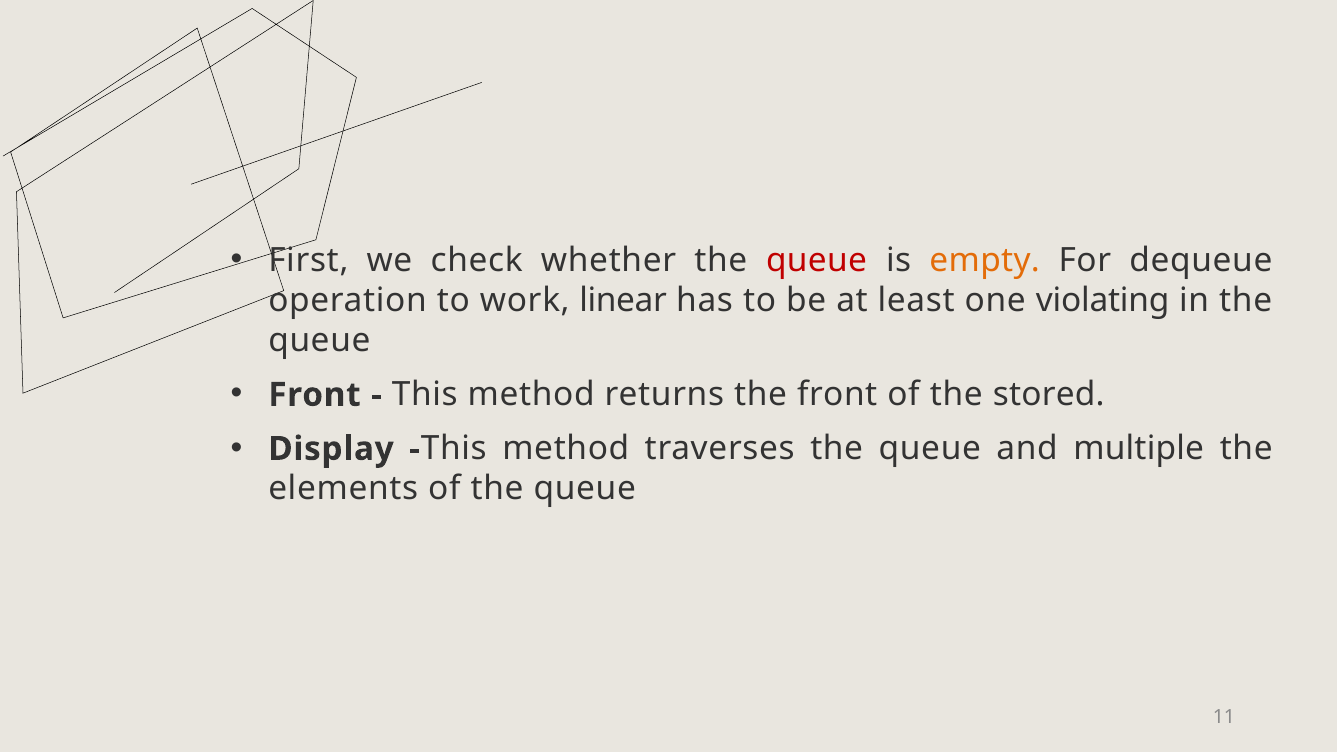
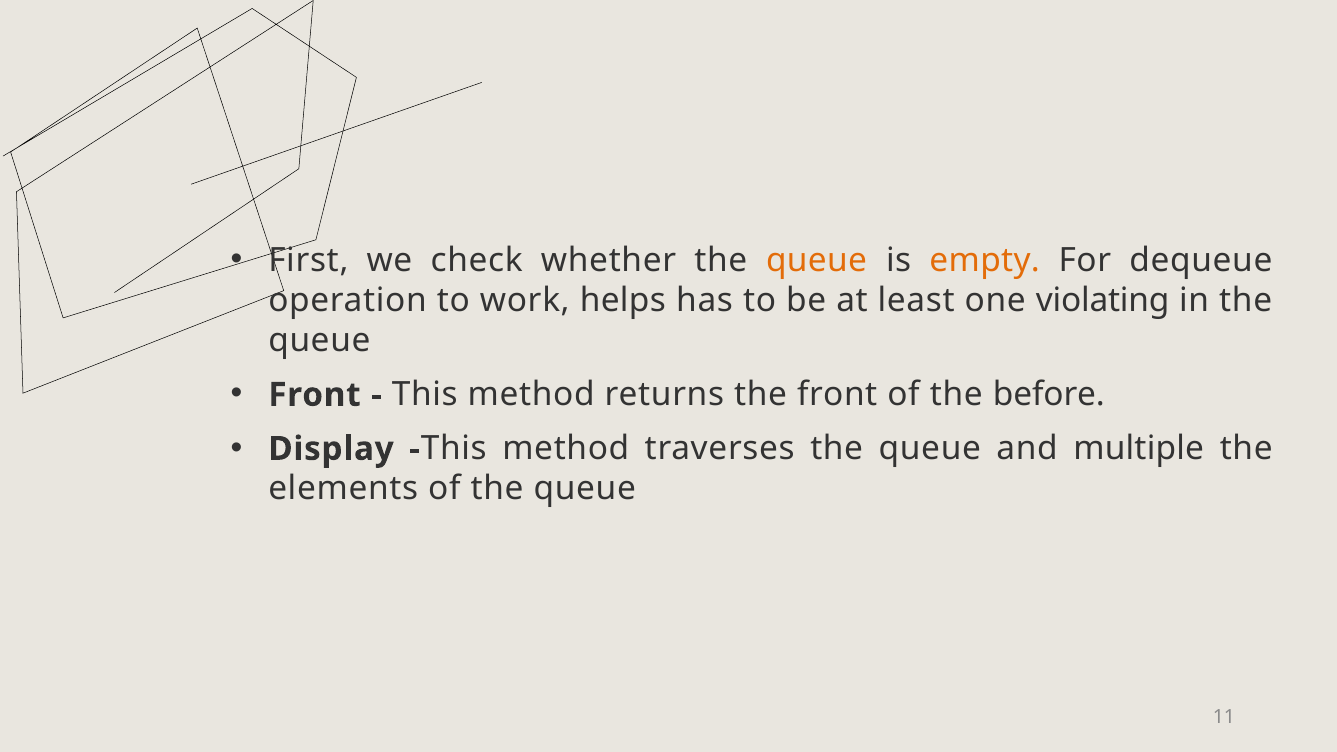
queue at (816, 261) colour: red -> orange
linear: linear -> helps
stored: stored -> before
